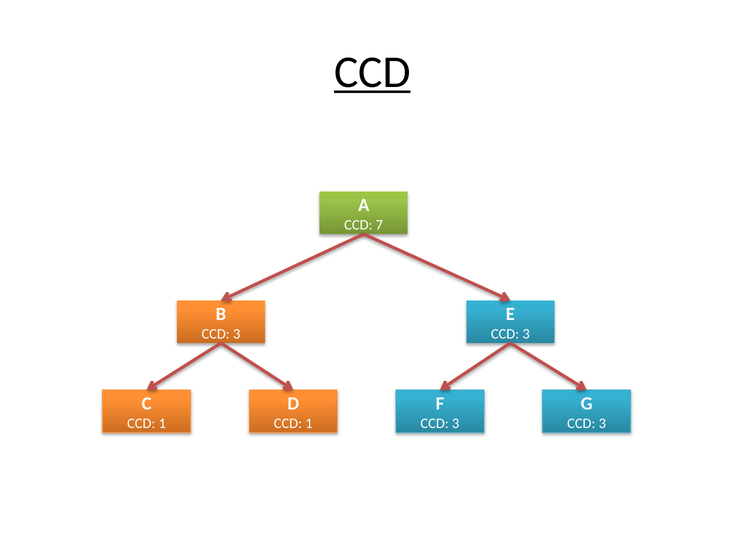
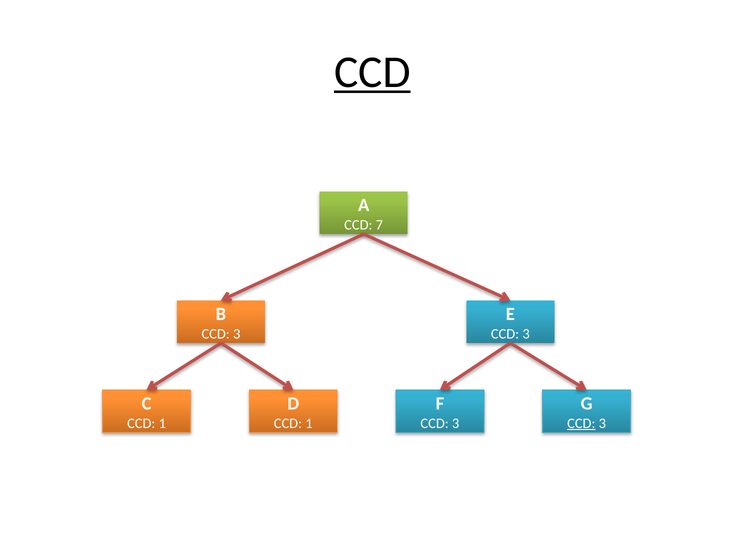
CCD at (581, 423) underline: none -> present
